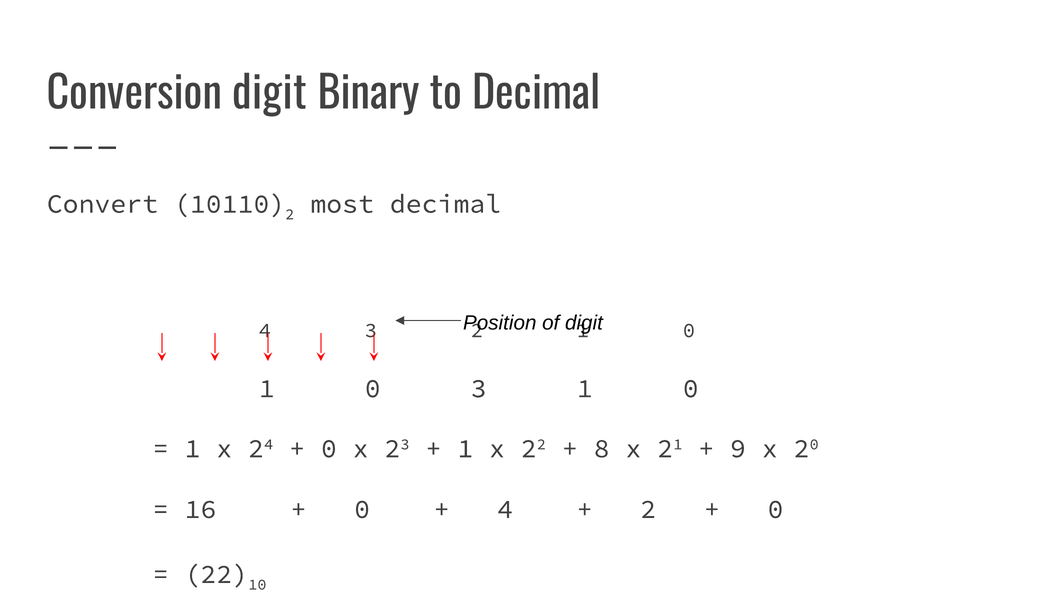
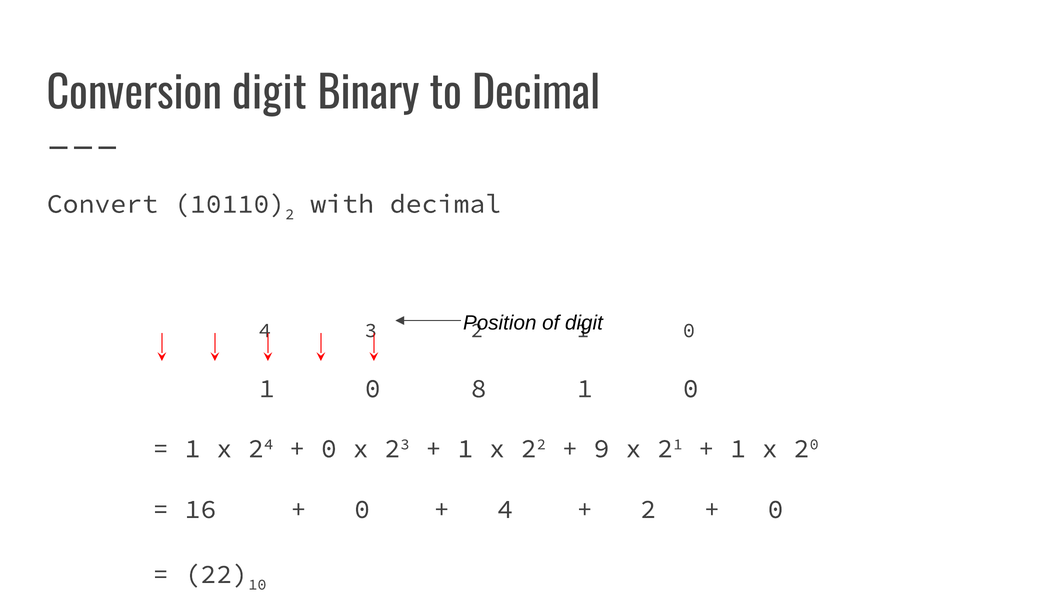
most: most -> with
0 3: 3 -> 8
8: 8 -> 9
9 at (738, 449): 9 -> 1
